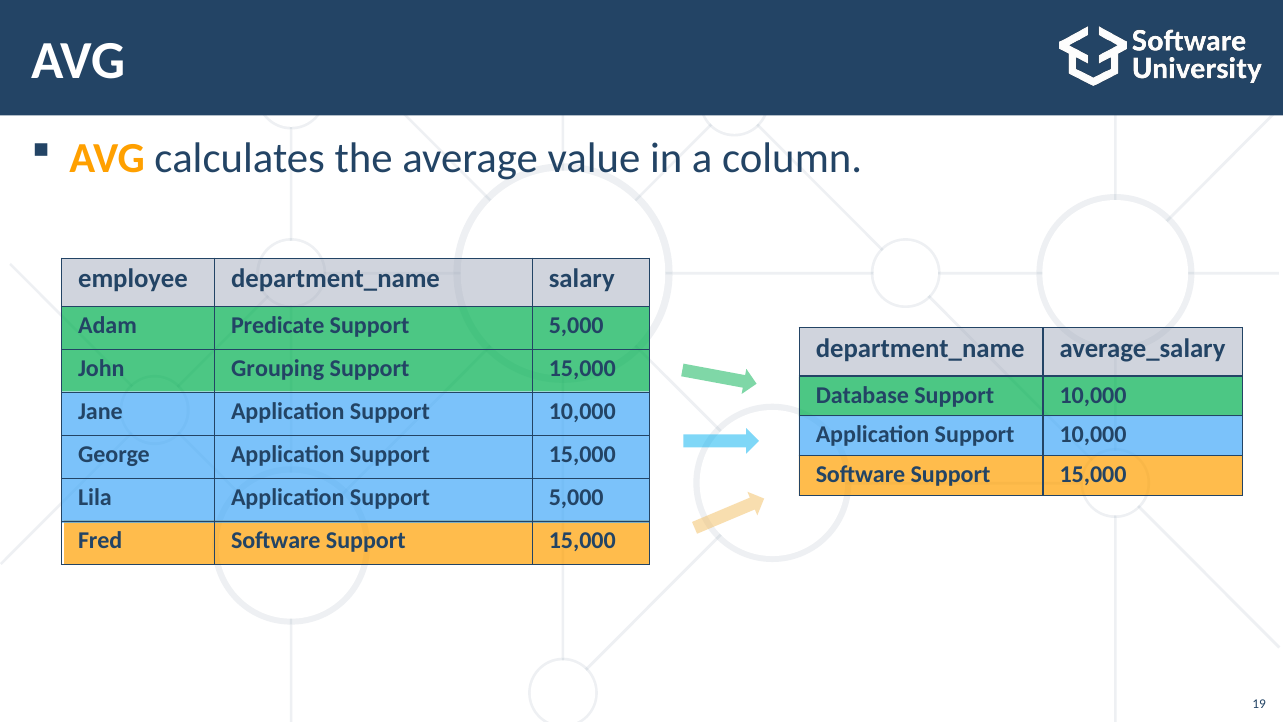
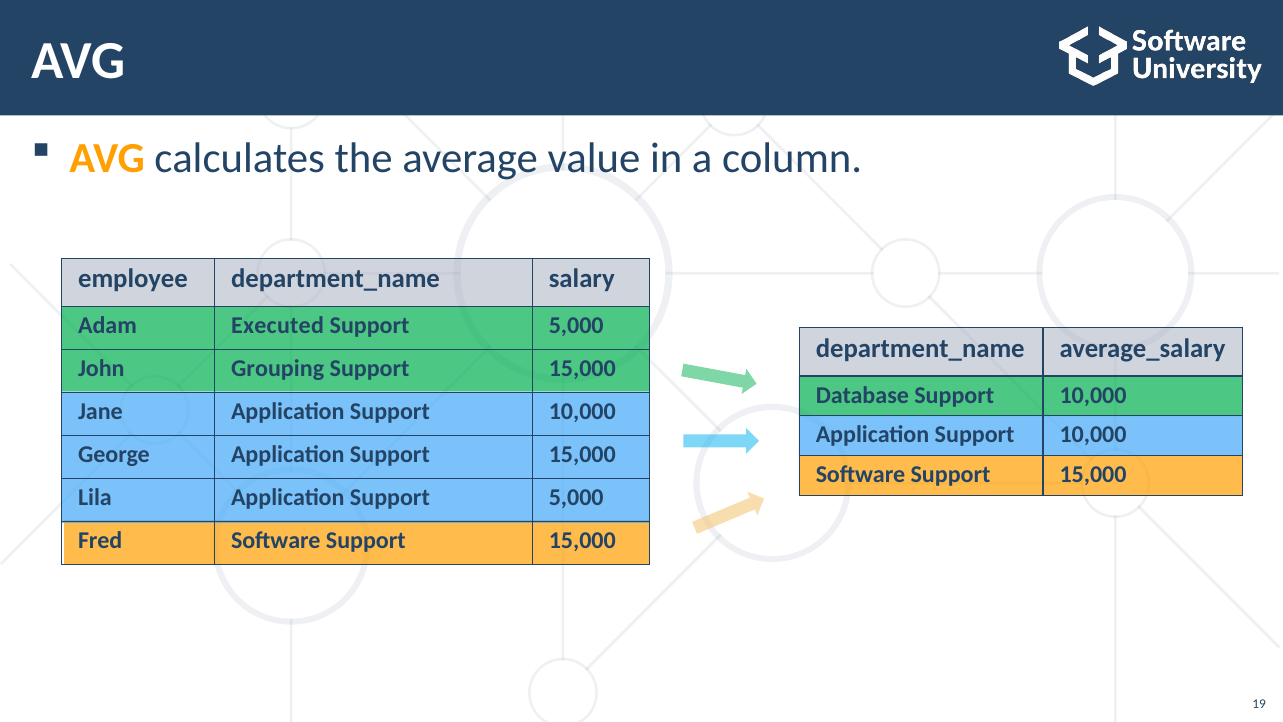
Predicate: Predicate -> Executed
